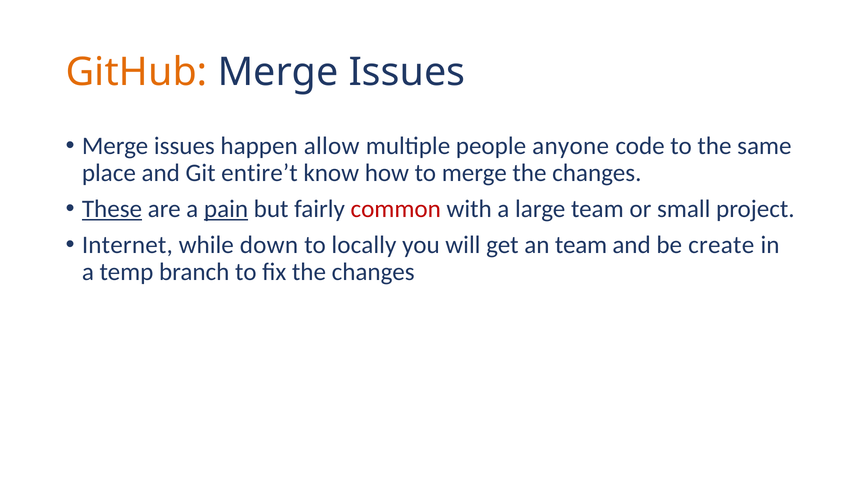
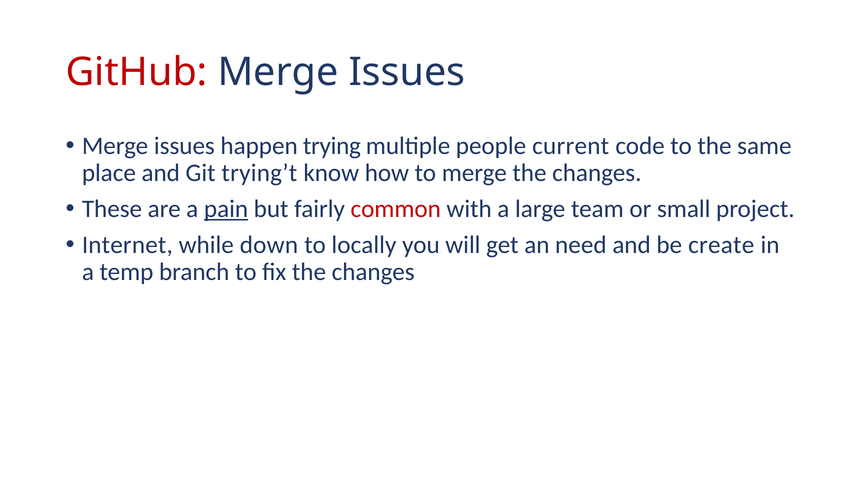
GitHub colour: orange -> red
allow: allow -> trying
anyone: anyone -> current
entire’t: entire’t -> trying’t
These underline: present -> none
an team: team -> need
